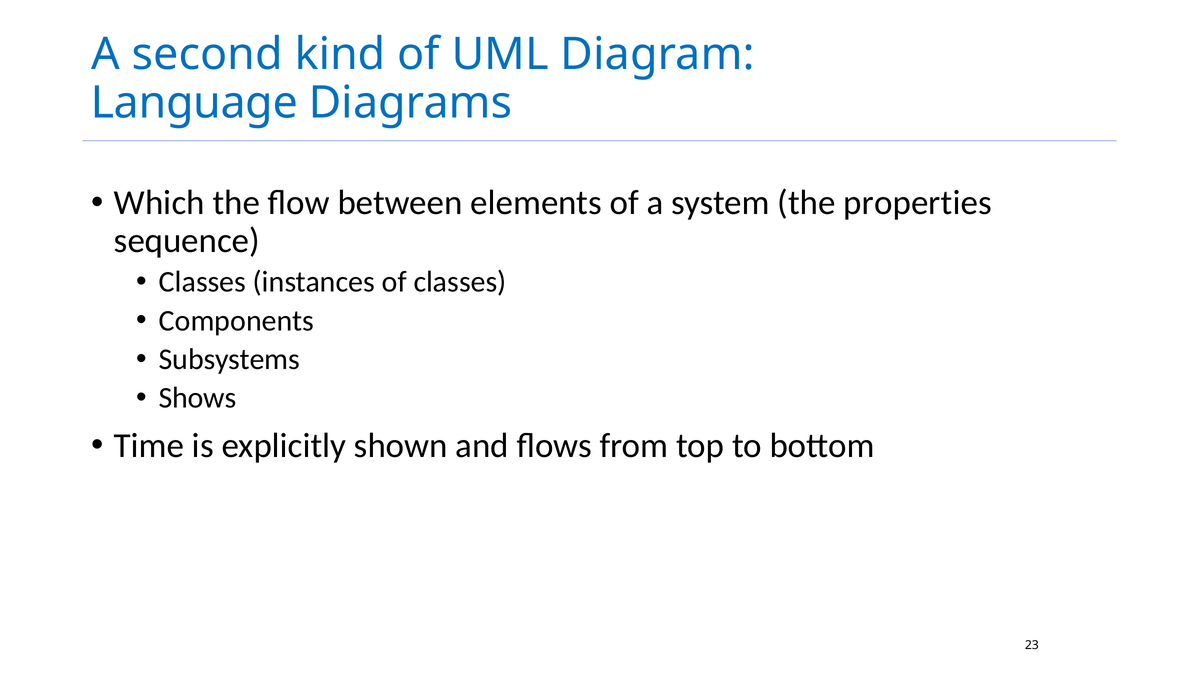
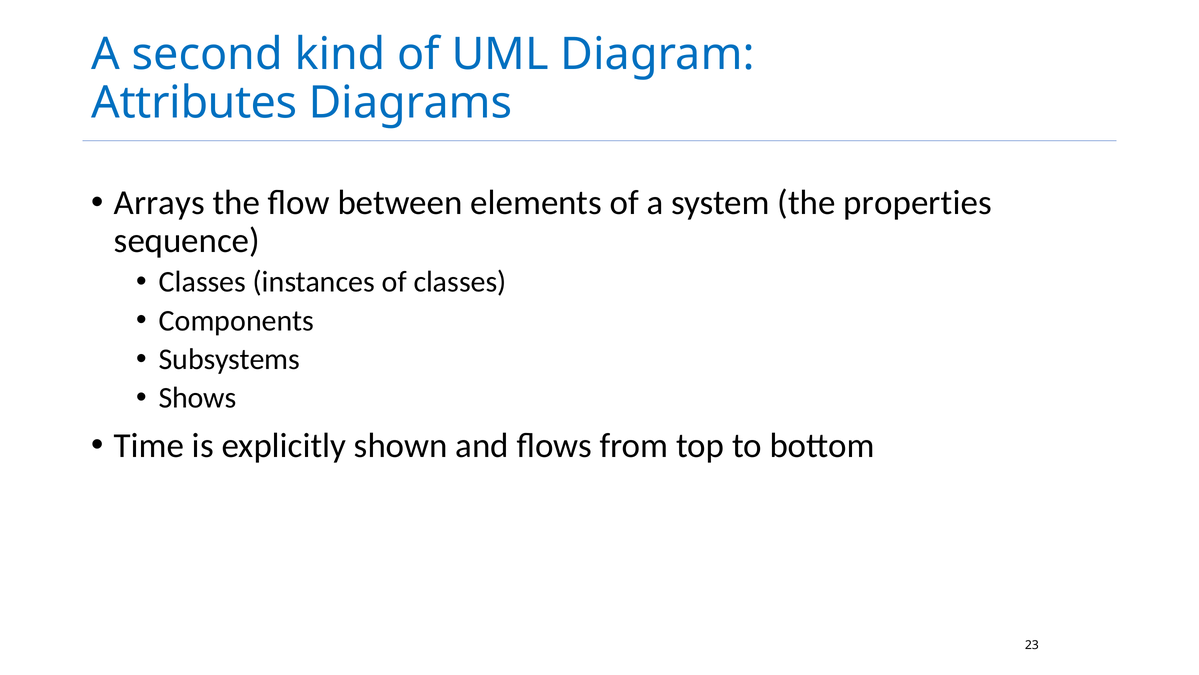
Language: Language -> Attributes
Which: Which -> Arrays
